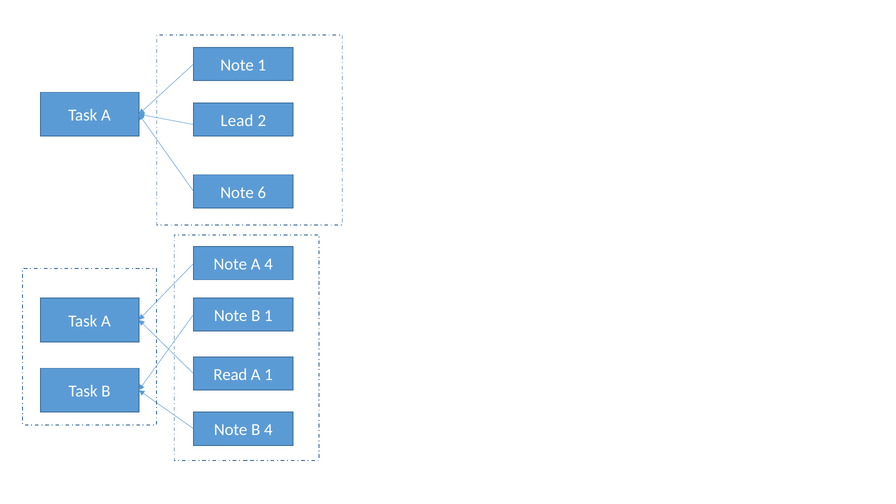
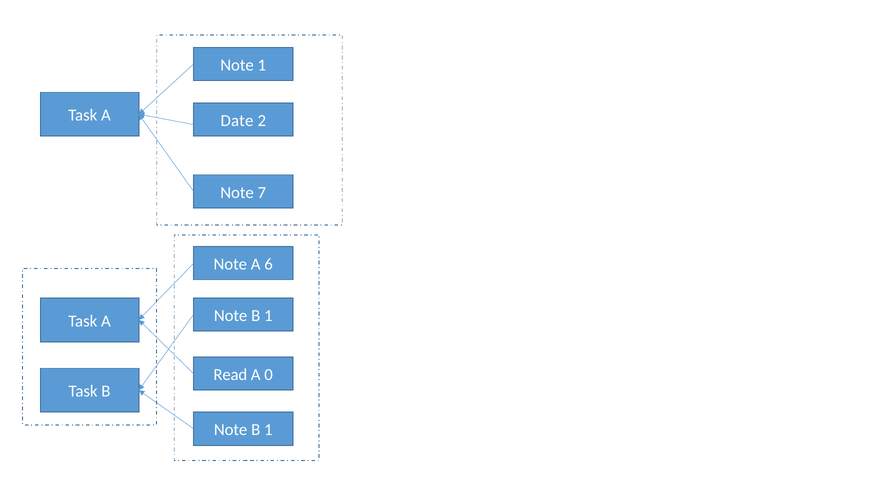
Lead: Lead -> Date
6: 6 -> 7
A 4: 4 -> 6
A 1: 1 -> 0
4 at (268, 430): 4 -> 1
